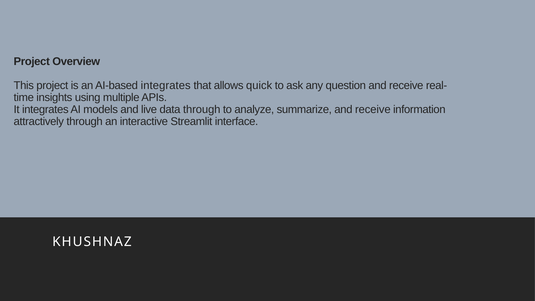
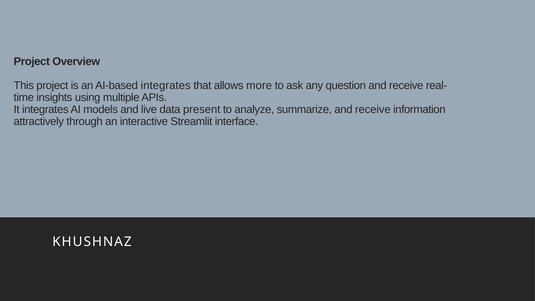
quick: quick -> more
data through: through -> present
